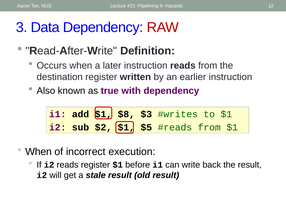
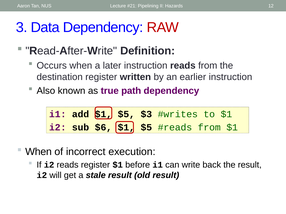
with: with -> path
add $1 $8: $8 -> $5
$2: $2 -> $6
